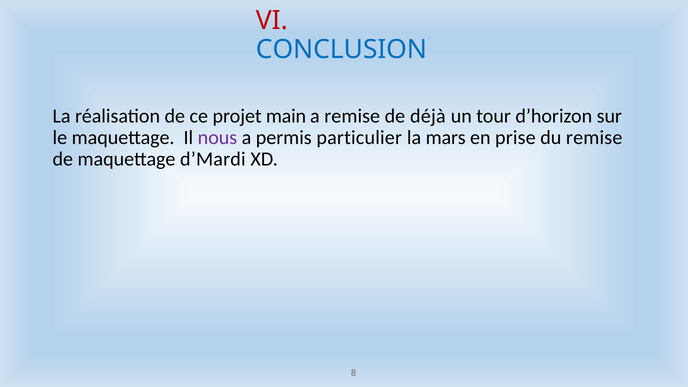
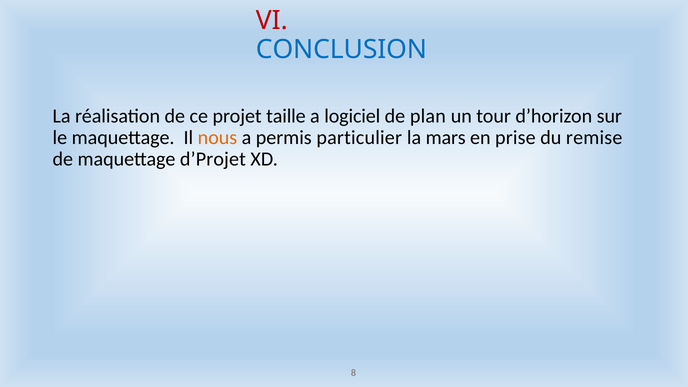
main: main -> taille
a remise: remise -> logiciel
déjà: déjà -> plan
nous colour: purple -> orange
d’Mardi: d’Mardi -> d’Projet
